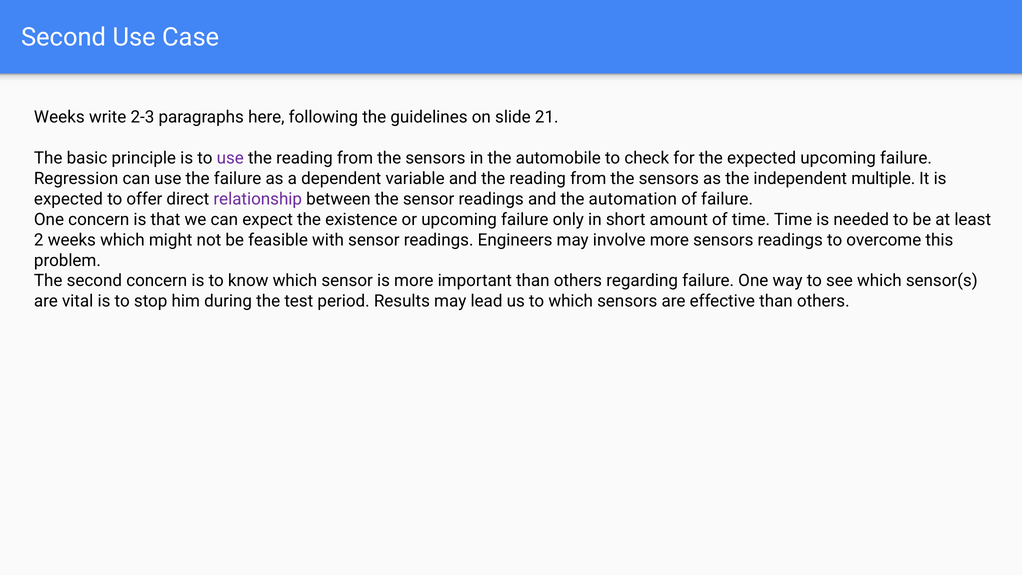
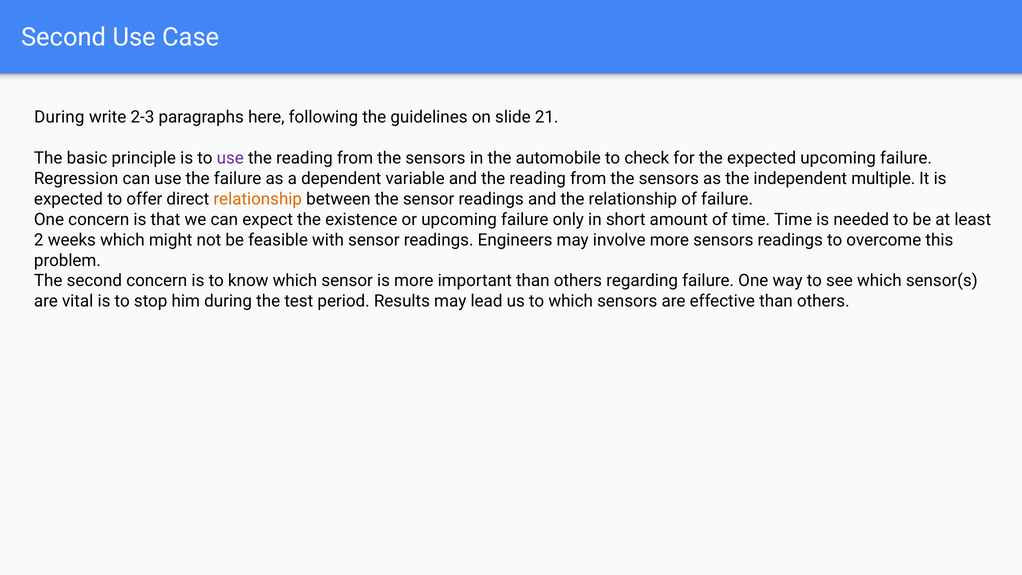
Weeks at (59, 117): Weeks -> During
relationship at (258, 199) colour: purple -> orange
the automation: automation -> relationship
